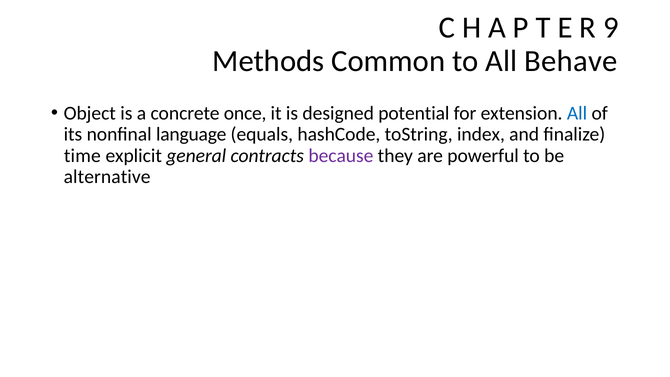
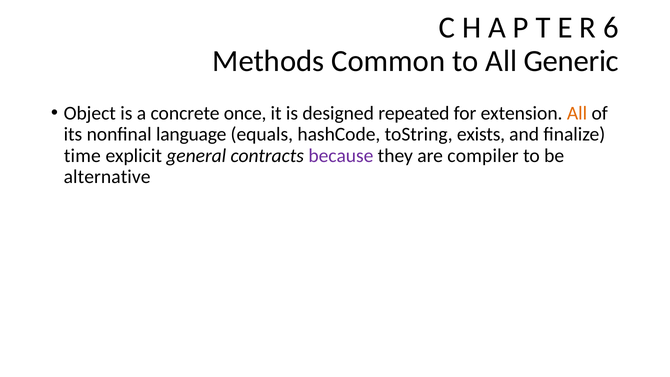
9: 9 -> 6
Behave: Behave -> Generic
potential: potential -> repeated
All at (577, 113) colour: blue -> orange
index: index -> exists
powerful: powerful -> compiler
